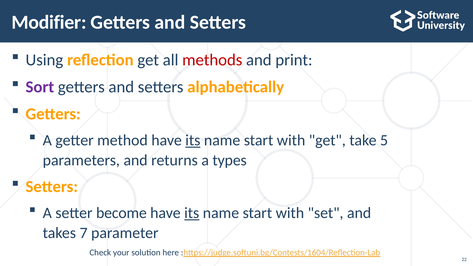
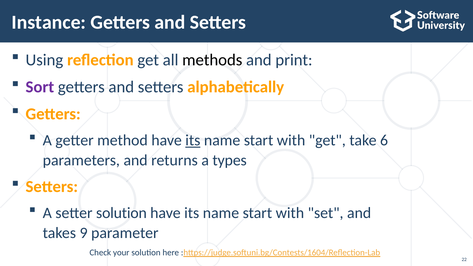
Modifier: Modifier -> Instance
methods colour: red -> black
5: 5 -> 6
setter become: become -> solution
its at (192, 213) underline: present -> none
7: 7 -> 9
